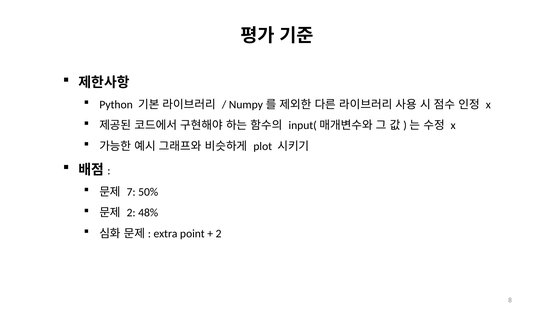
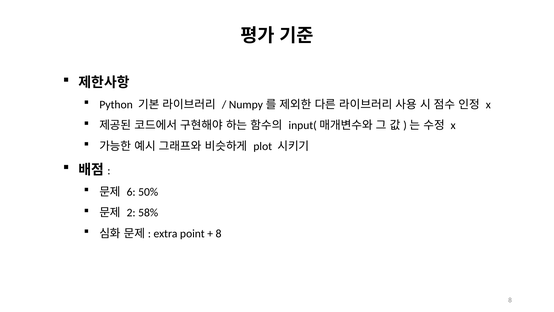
7: 7 -> 6
48%: 48% -> 58%
2 at (219, 233): 2 -> 8
